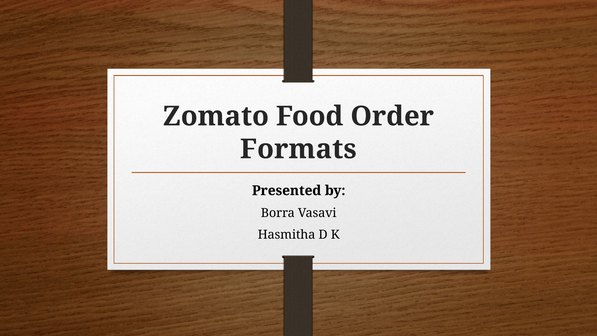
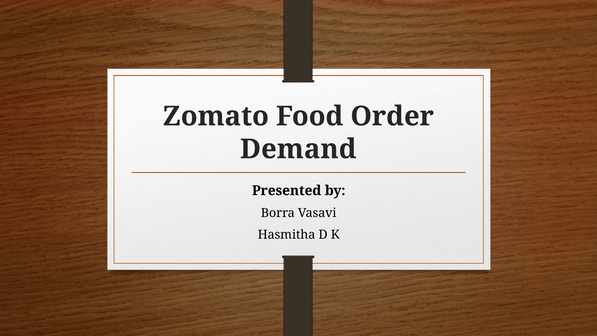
Formats: Formats -> Demand
